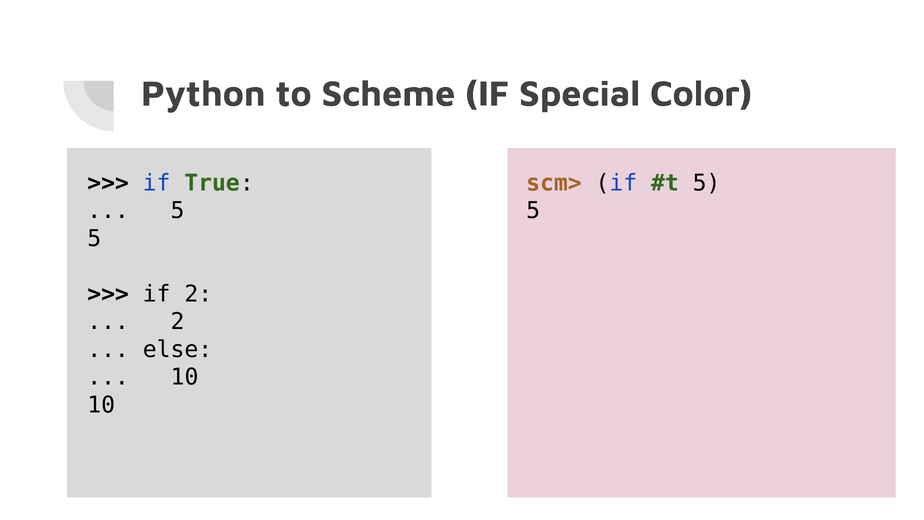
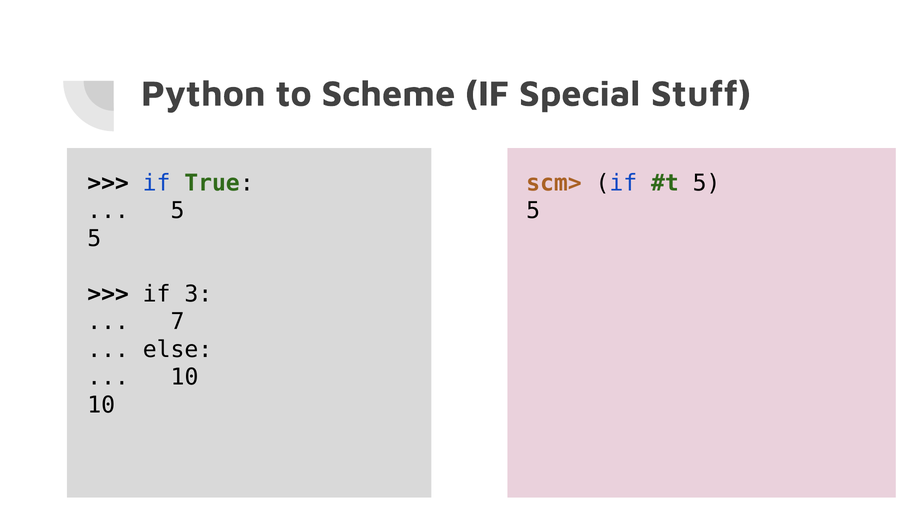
Color: Color -> Stuff
if 2: 2 -> 3
2 at (177, 322): 2 -> 7
